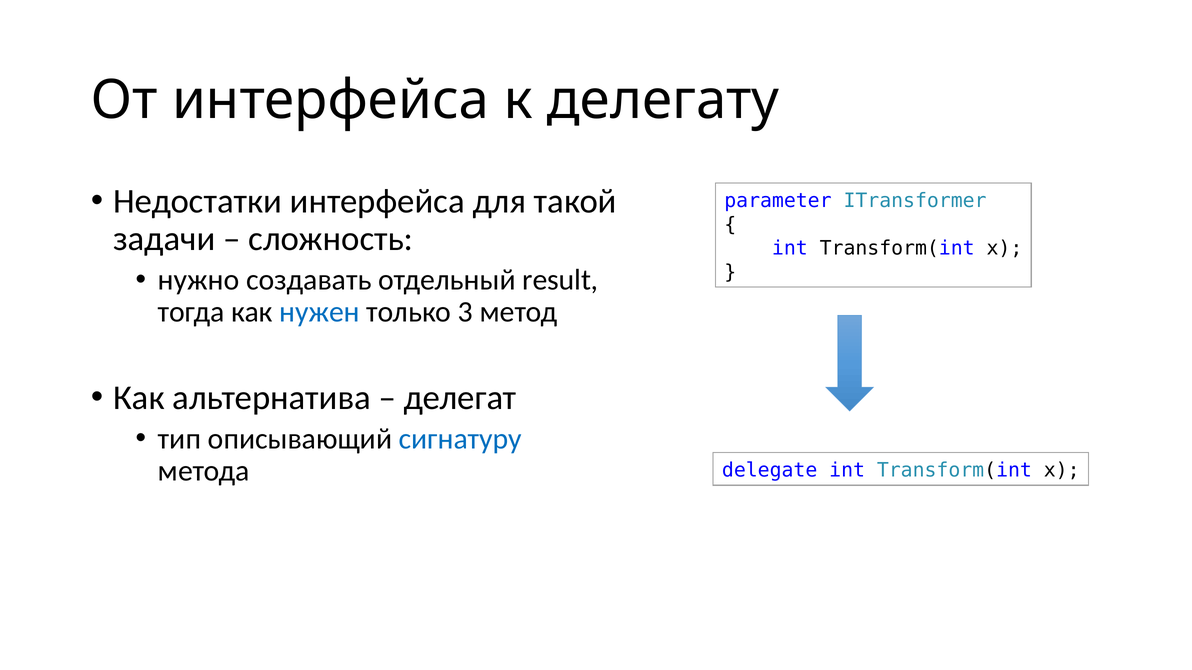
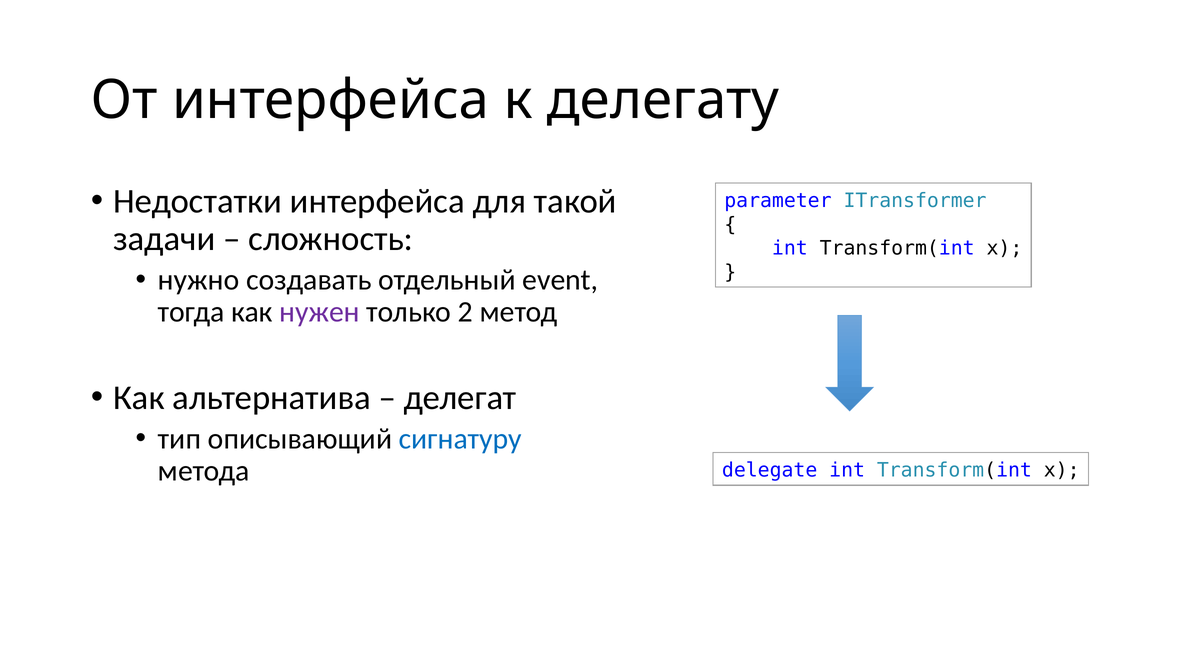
result: result -> event
нужен colour: blue -> purple
3: 3 -> 2
